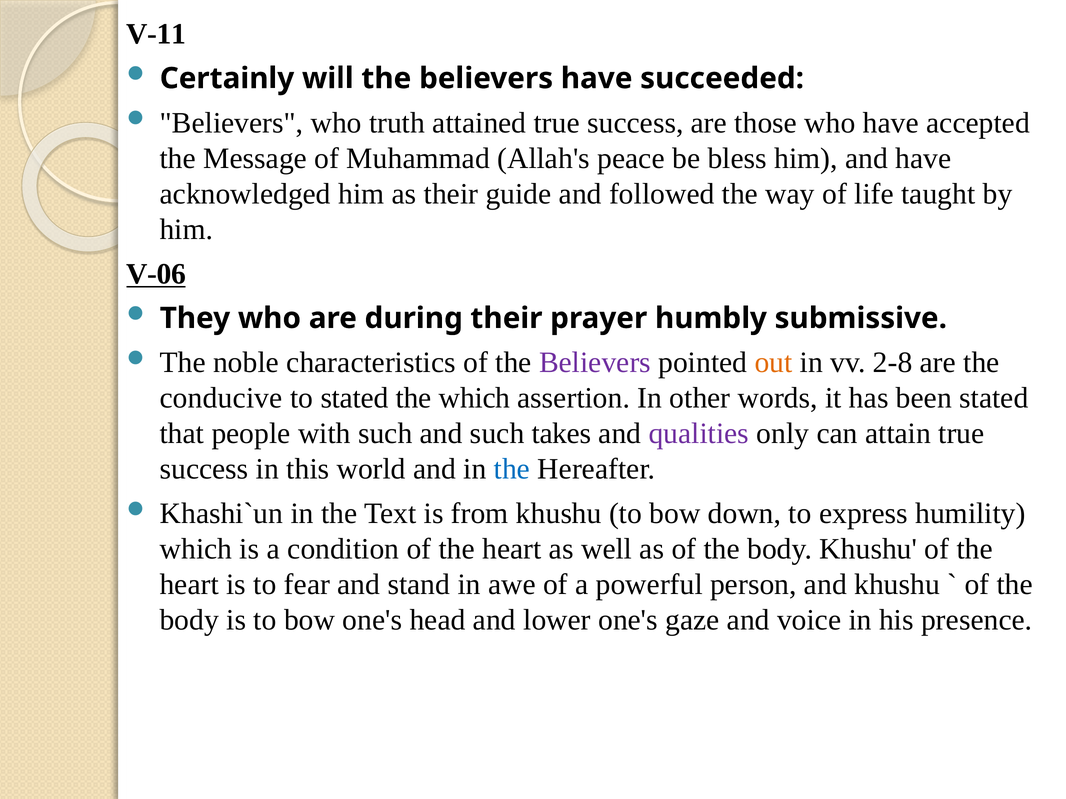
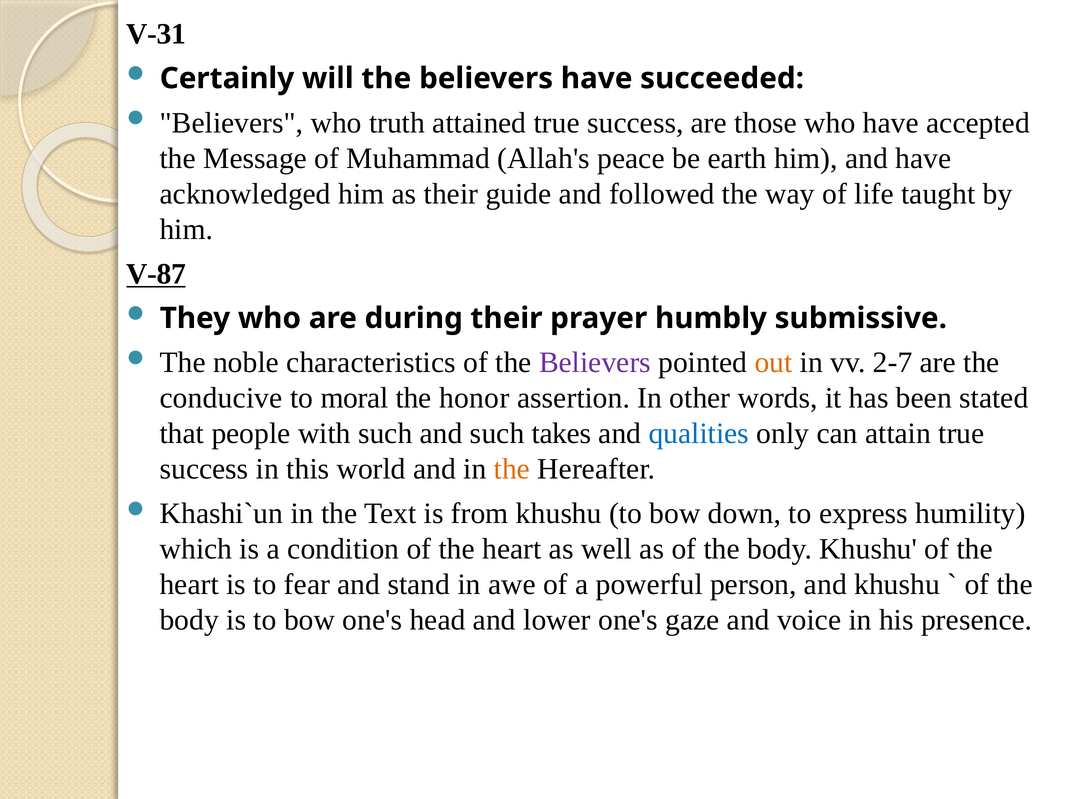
V-11: V-11 -> V-31
bless: bless -> earth
V-06: V-06 -> V-87
2-8: 2-8 -> 2-7
to stated: stated -> moral
the which: which -> honor
qualities colour: purple -> blue
the at (512, 470) colour: blue -> orange
